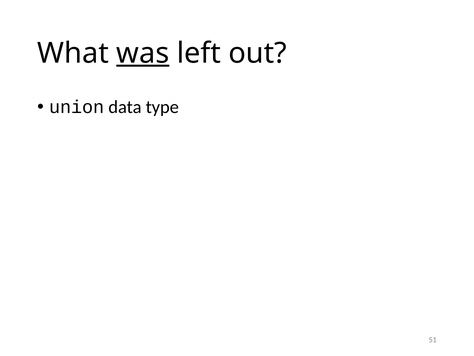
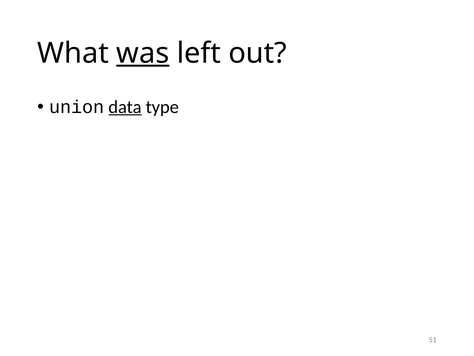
data underline: none -> present
